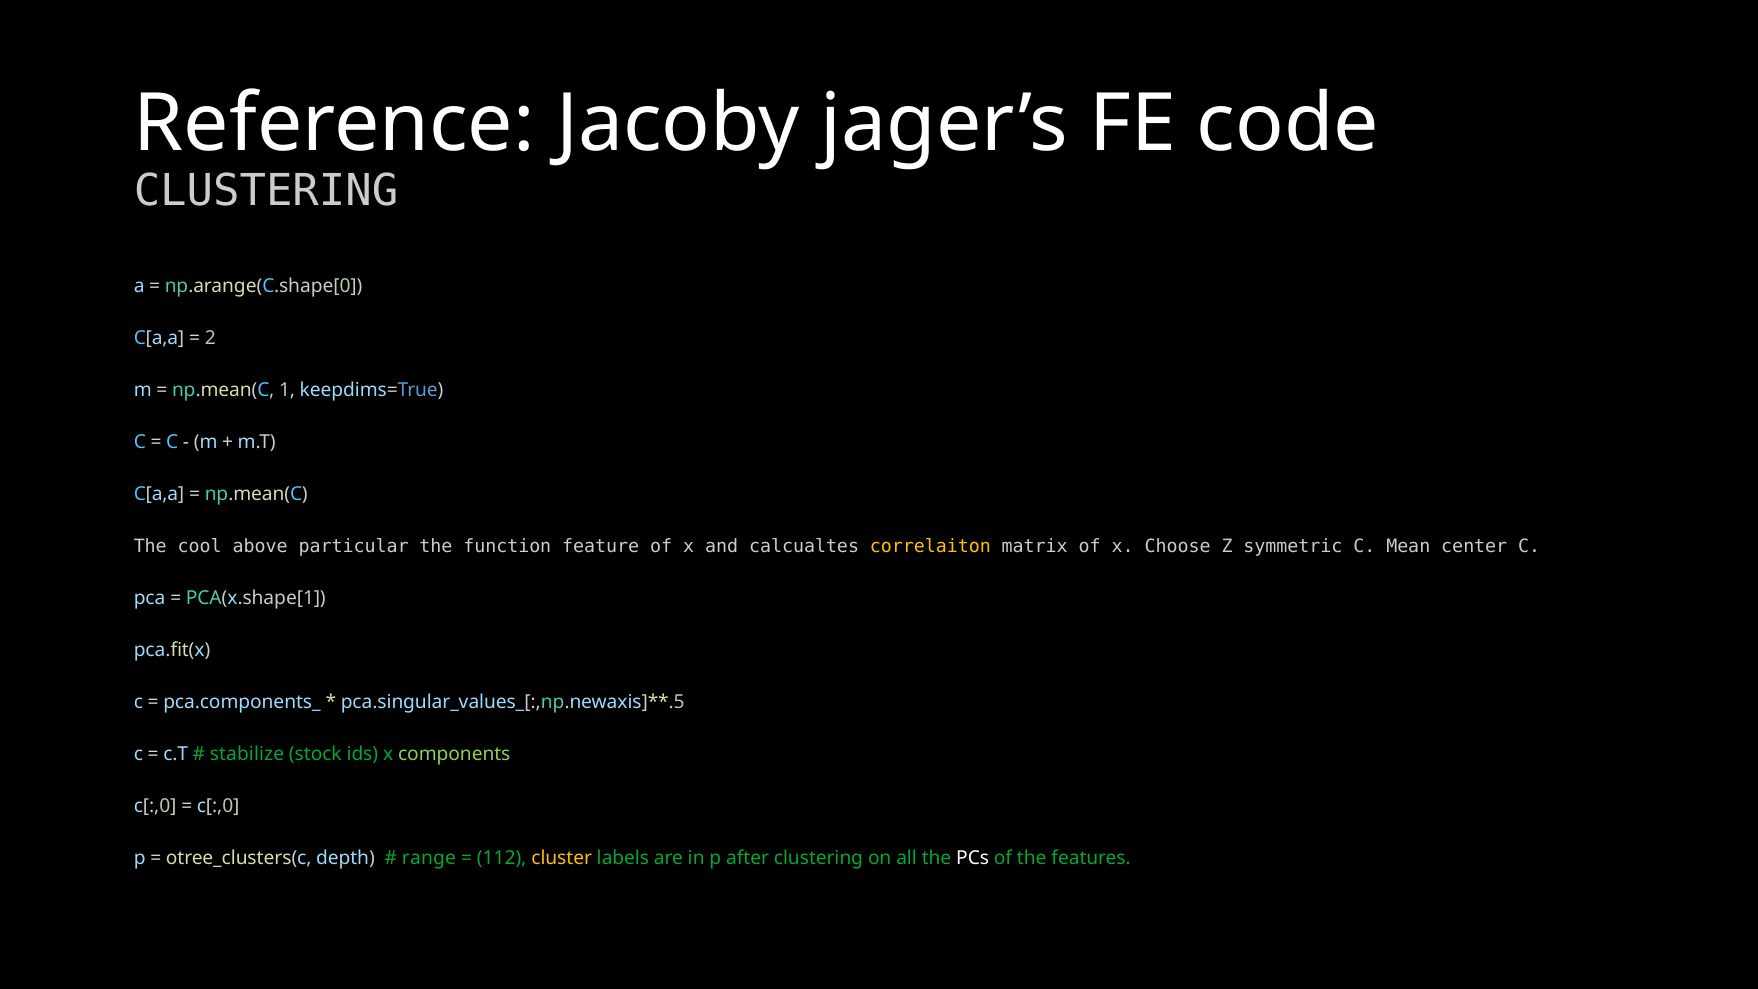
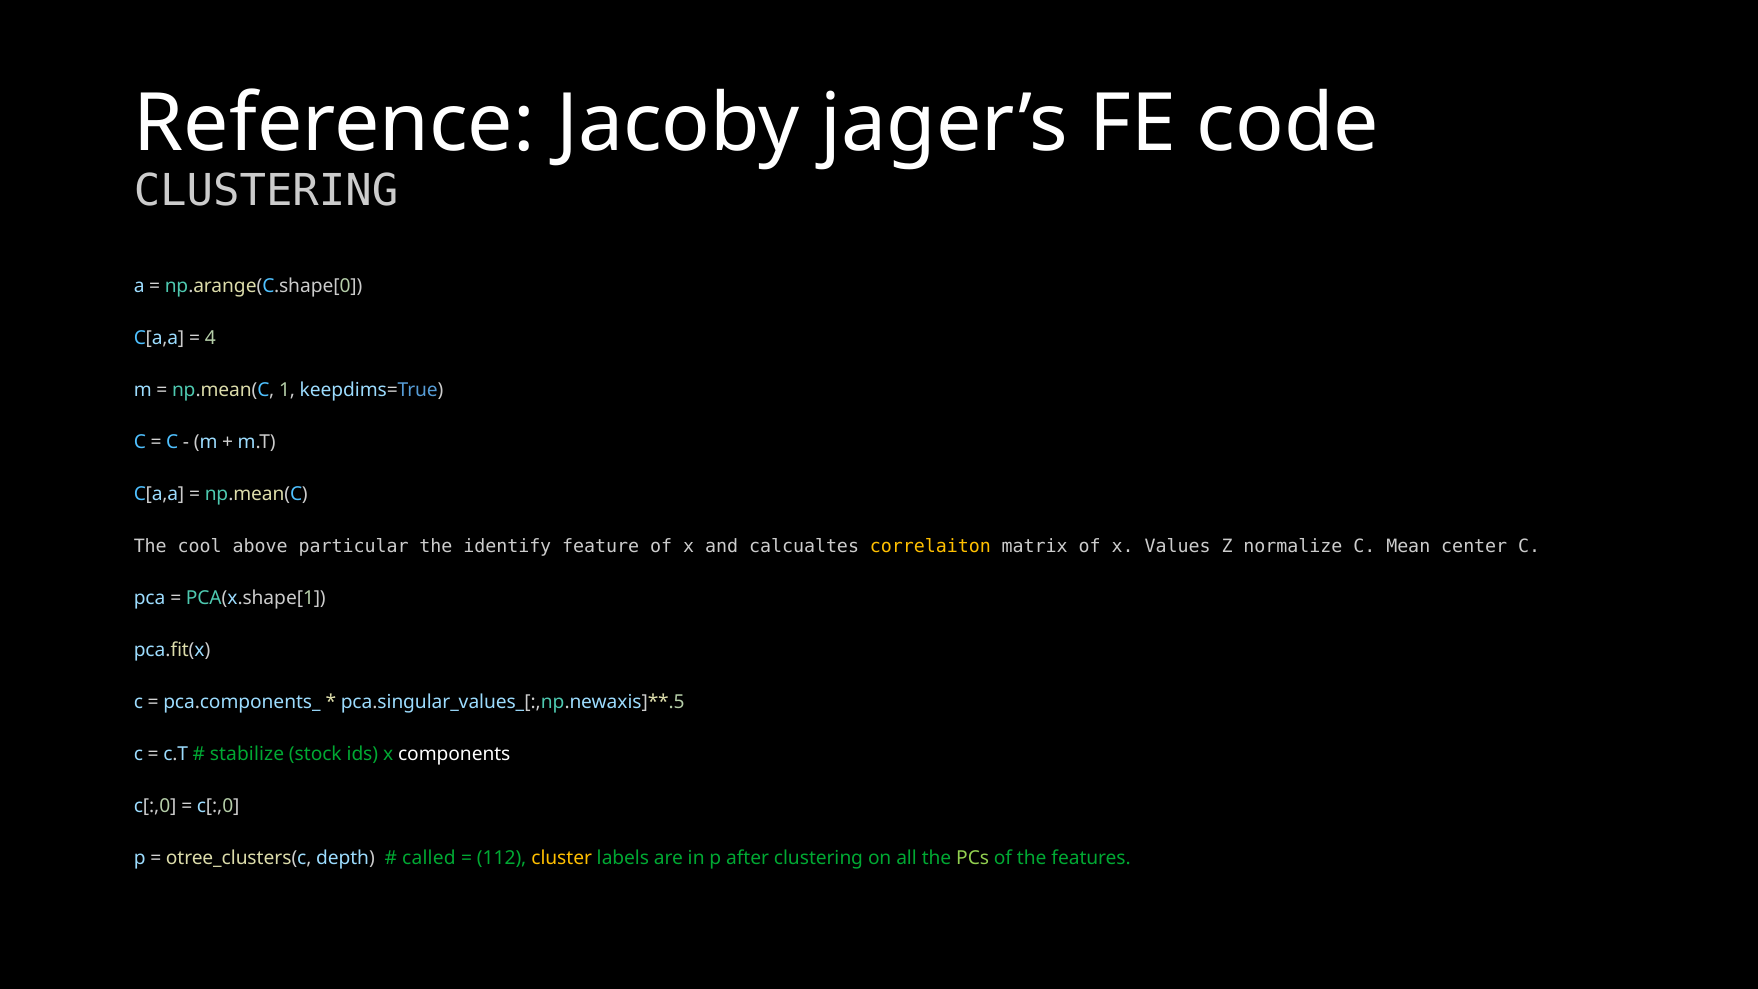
2: 2 -> 4
function: function -> identify
Choose: Choose -> Values
symmetric: symmetric -> normalize
components colour: light green -> white
range: range -> called
PCs colour: white -> light green
